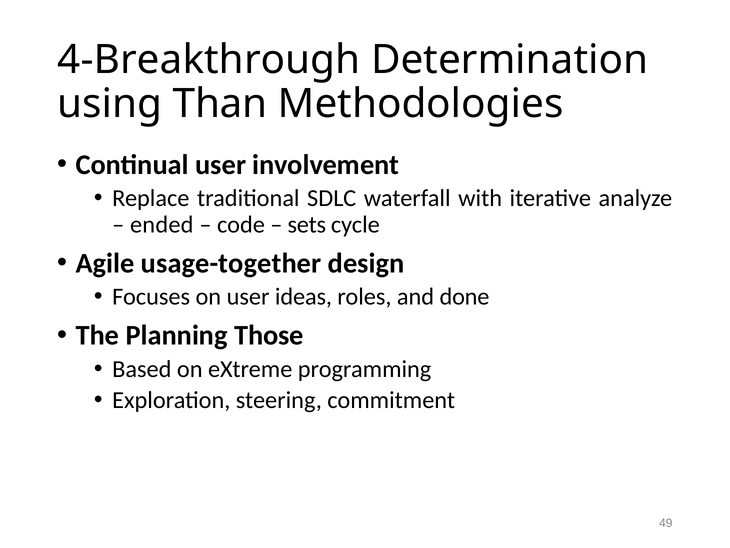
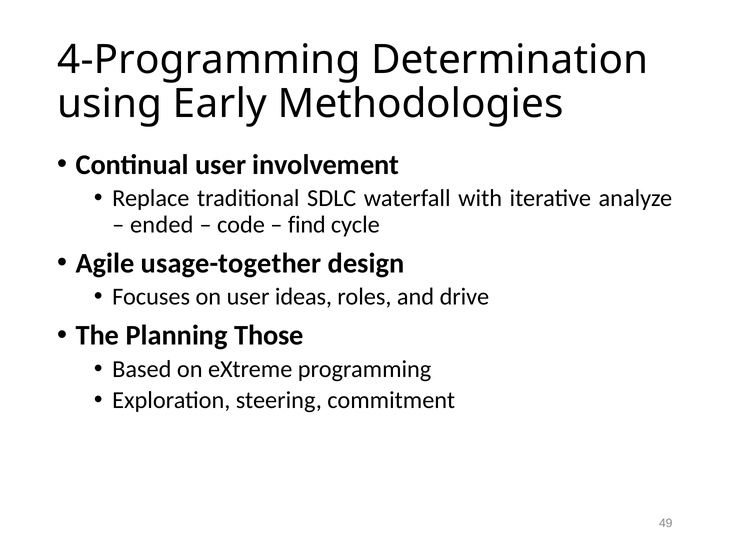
4-Breakthrough: 4-Breakthrough -> 4-Programming
Than: Than -> Early
sets: sets -> find
done: done -> drive
